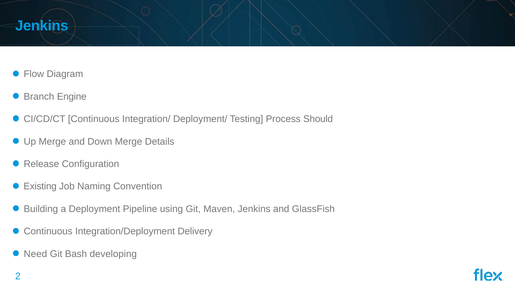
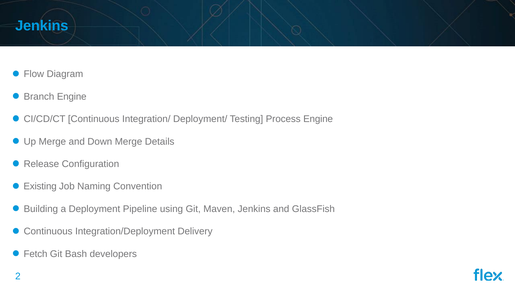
Process Should: Should -> Engine
Need: Need -> Fetch
developing: developing -> developers
